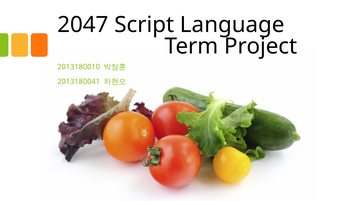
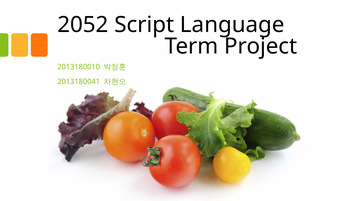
2047: 2047 -> 2052
